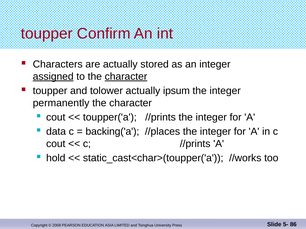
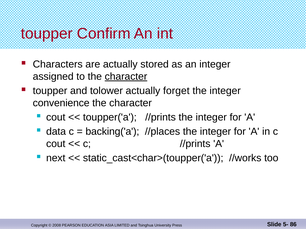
assigned underline: present -> none
ipsum: ipsum -> forget
permanently: permanently -> convenience
hold: hold -> next
